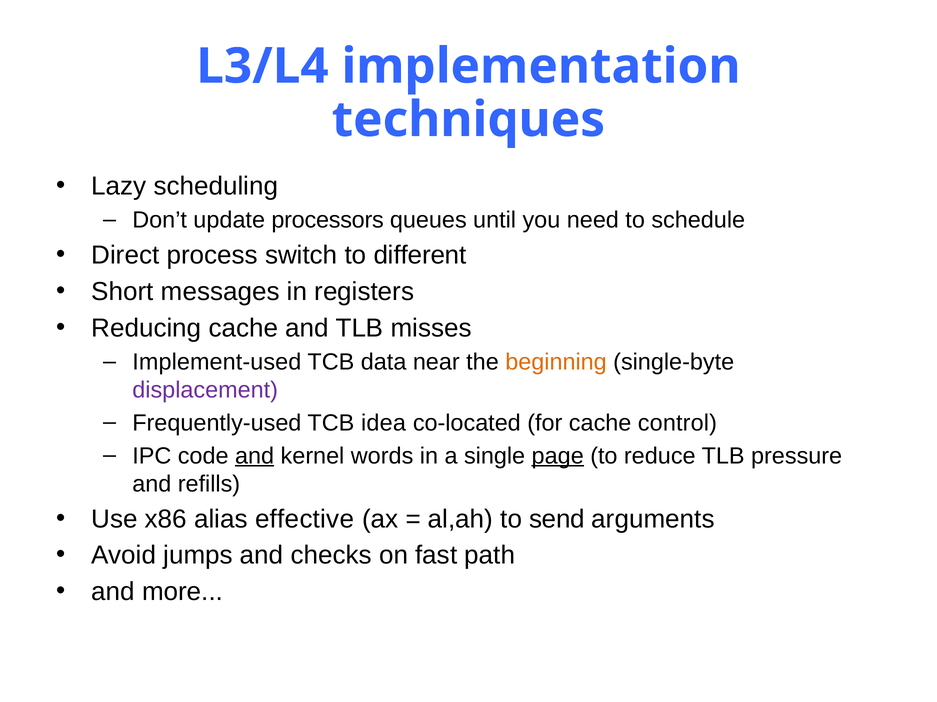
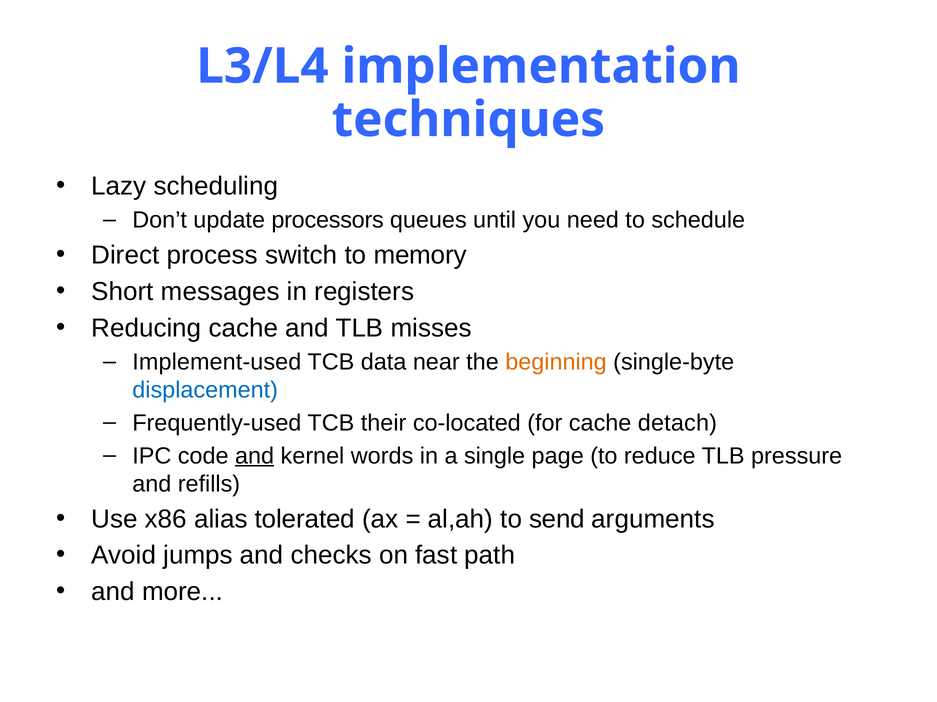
different: different -> memory
displacement colour: purple -> blue
idea: idea -> their
control: control -> detach
page underline: present -> none
effective: effective -> tolerated
